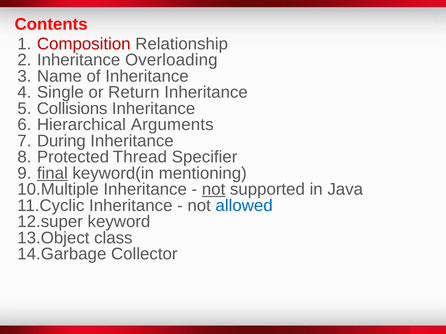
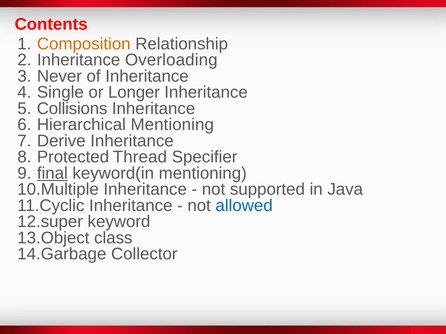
Composition colour: red -> orange
Name: Name -> Never
Return: Return -> Longer
Hierarchical Arguments: Arguments -> Mentioning
During: During -> Derive
not at (214, 190) underline: present -> none
